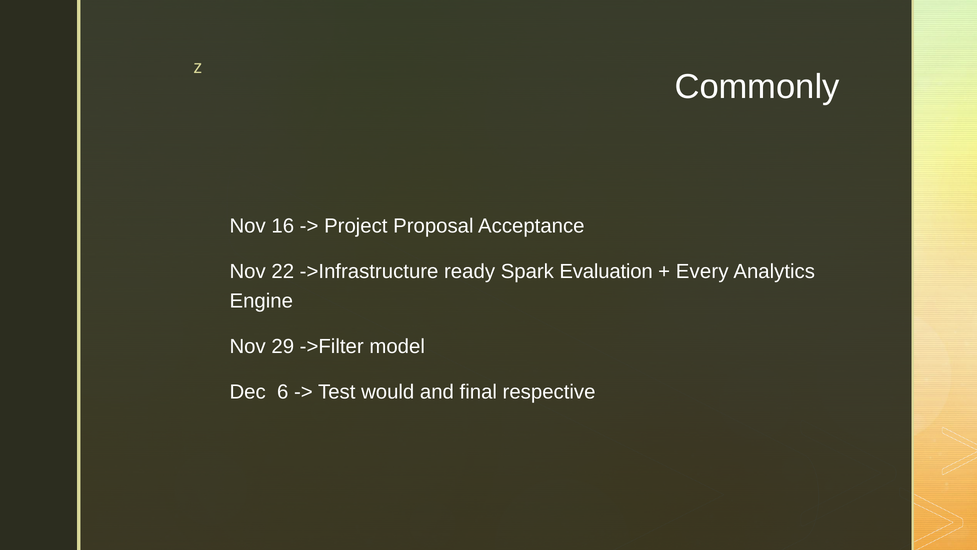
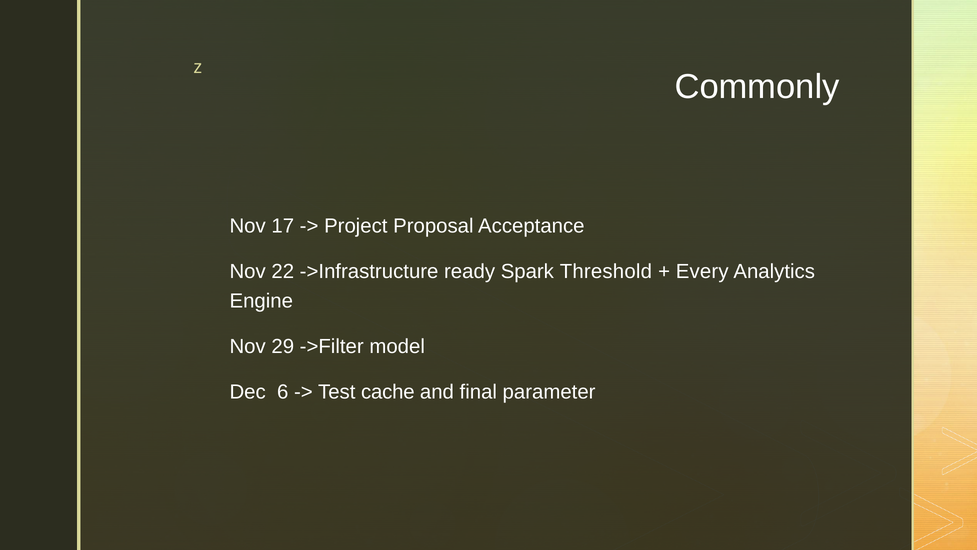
16: 16 -> 17
Evaluation: Evaluation -> Threshold
would: would -> cache
respective: respective -> parameter
